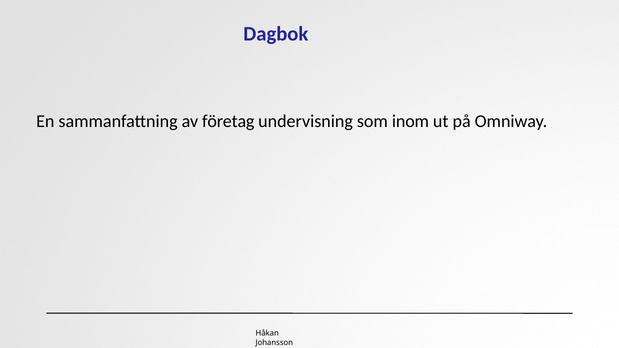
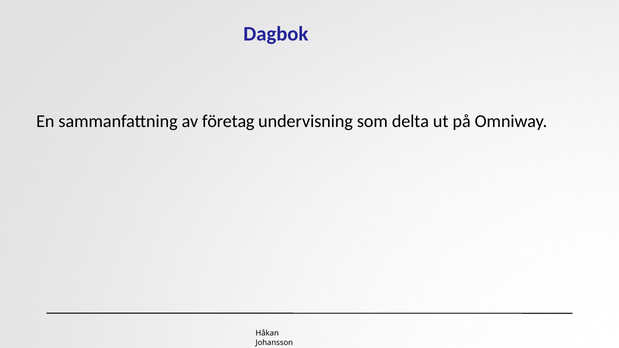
inom: inom -> delta
